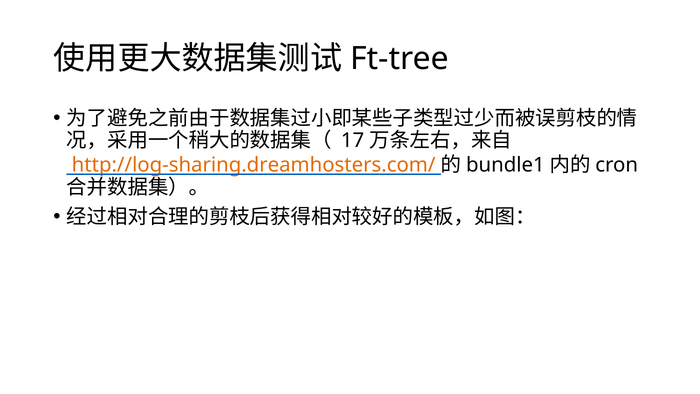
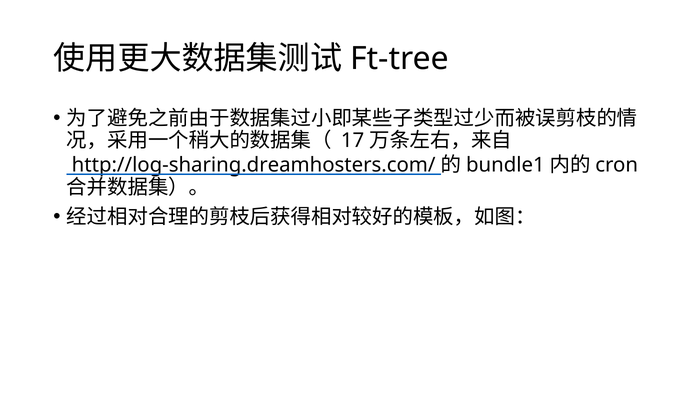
http://log-sharing.dreamhosters.com/ colour: orange -> black
